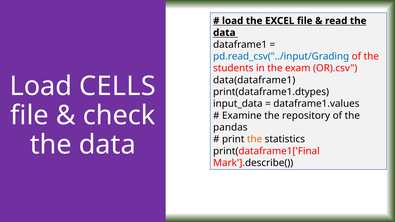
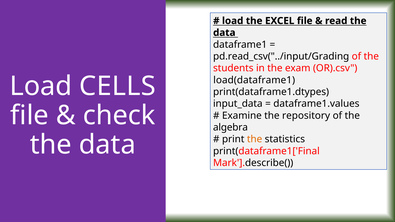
pd.read_csv("../input/Grading colour: blue -> black
data(dataframe1: data(dataframe1 -> load(dataframe1
pandas: pandas -> algebra
